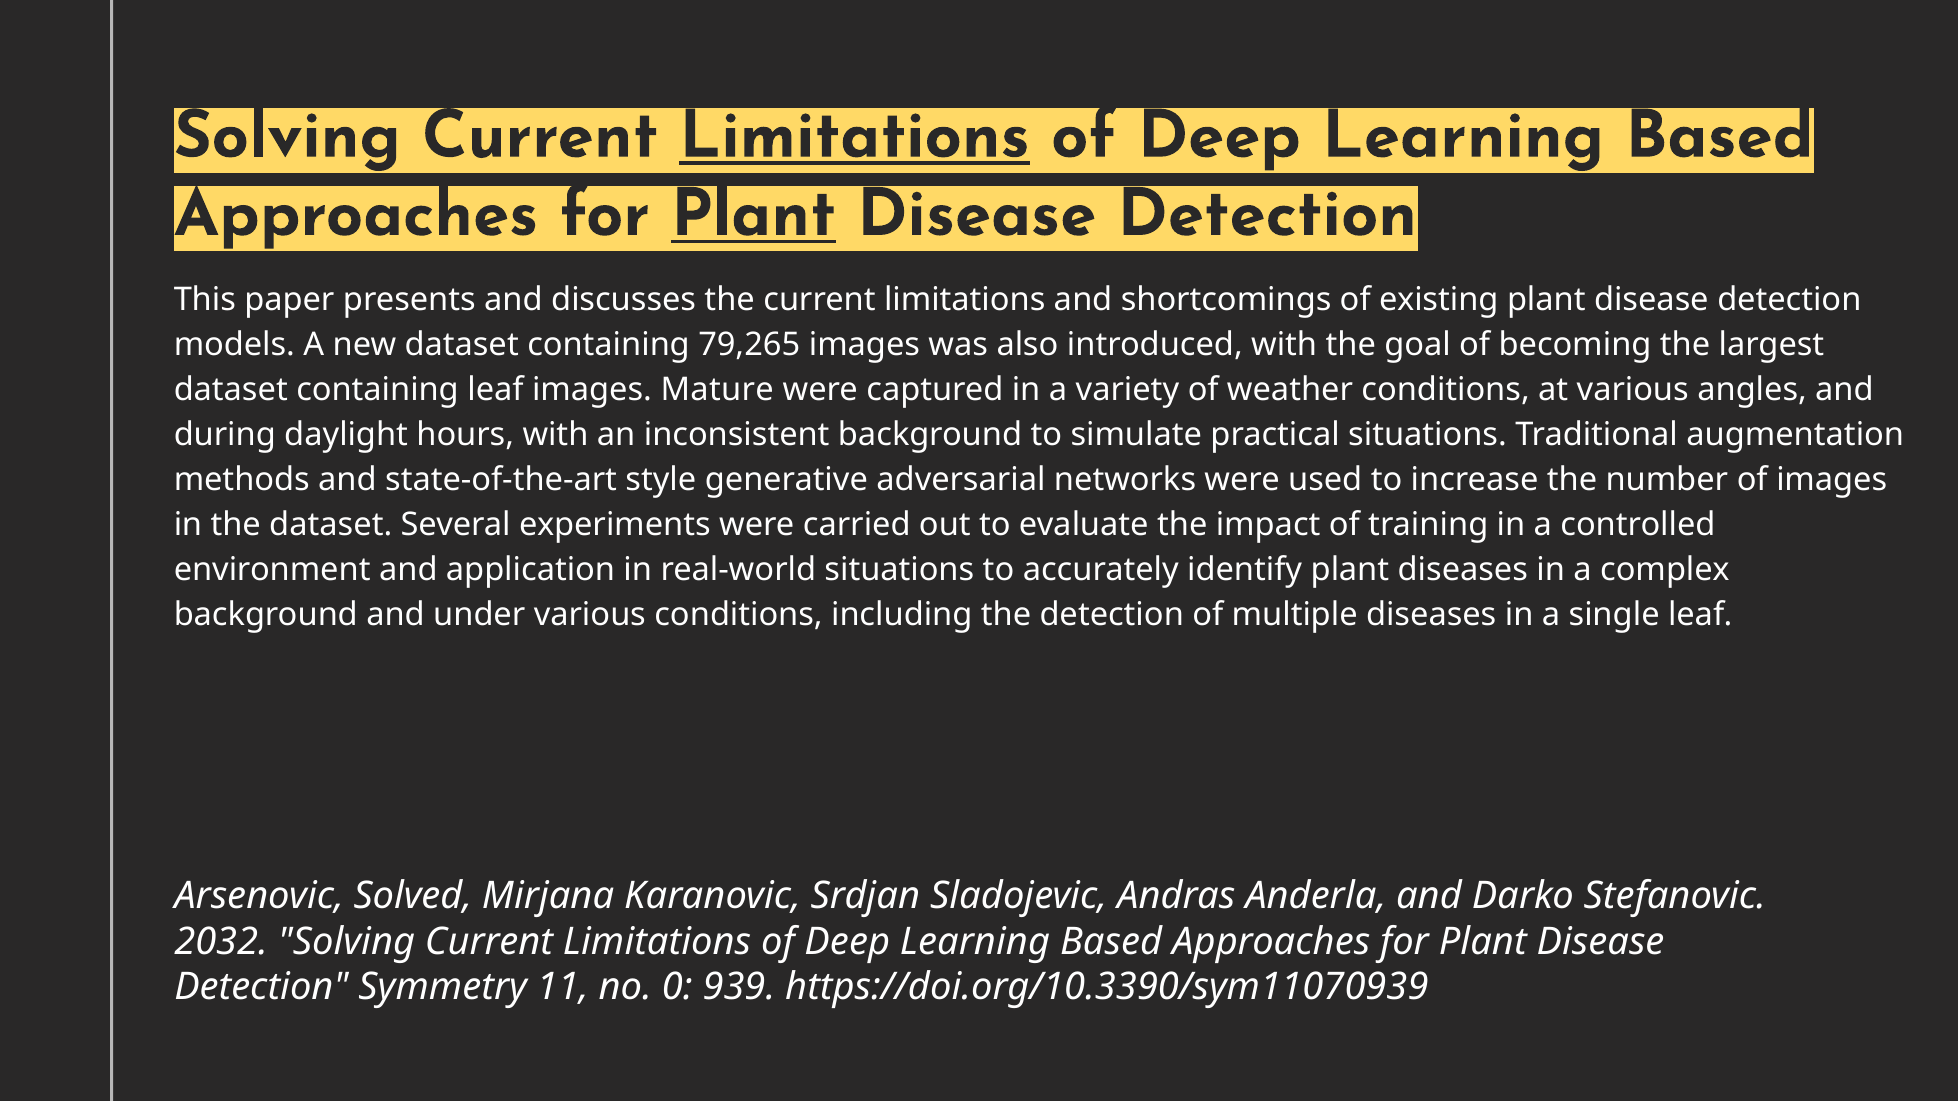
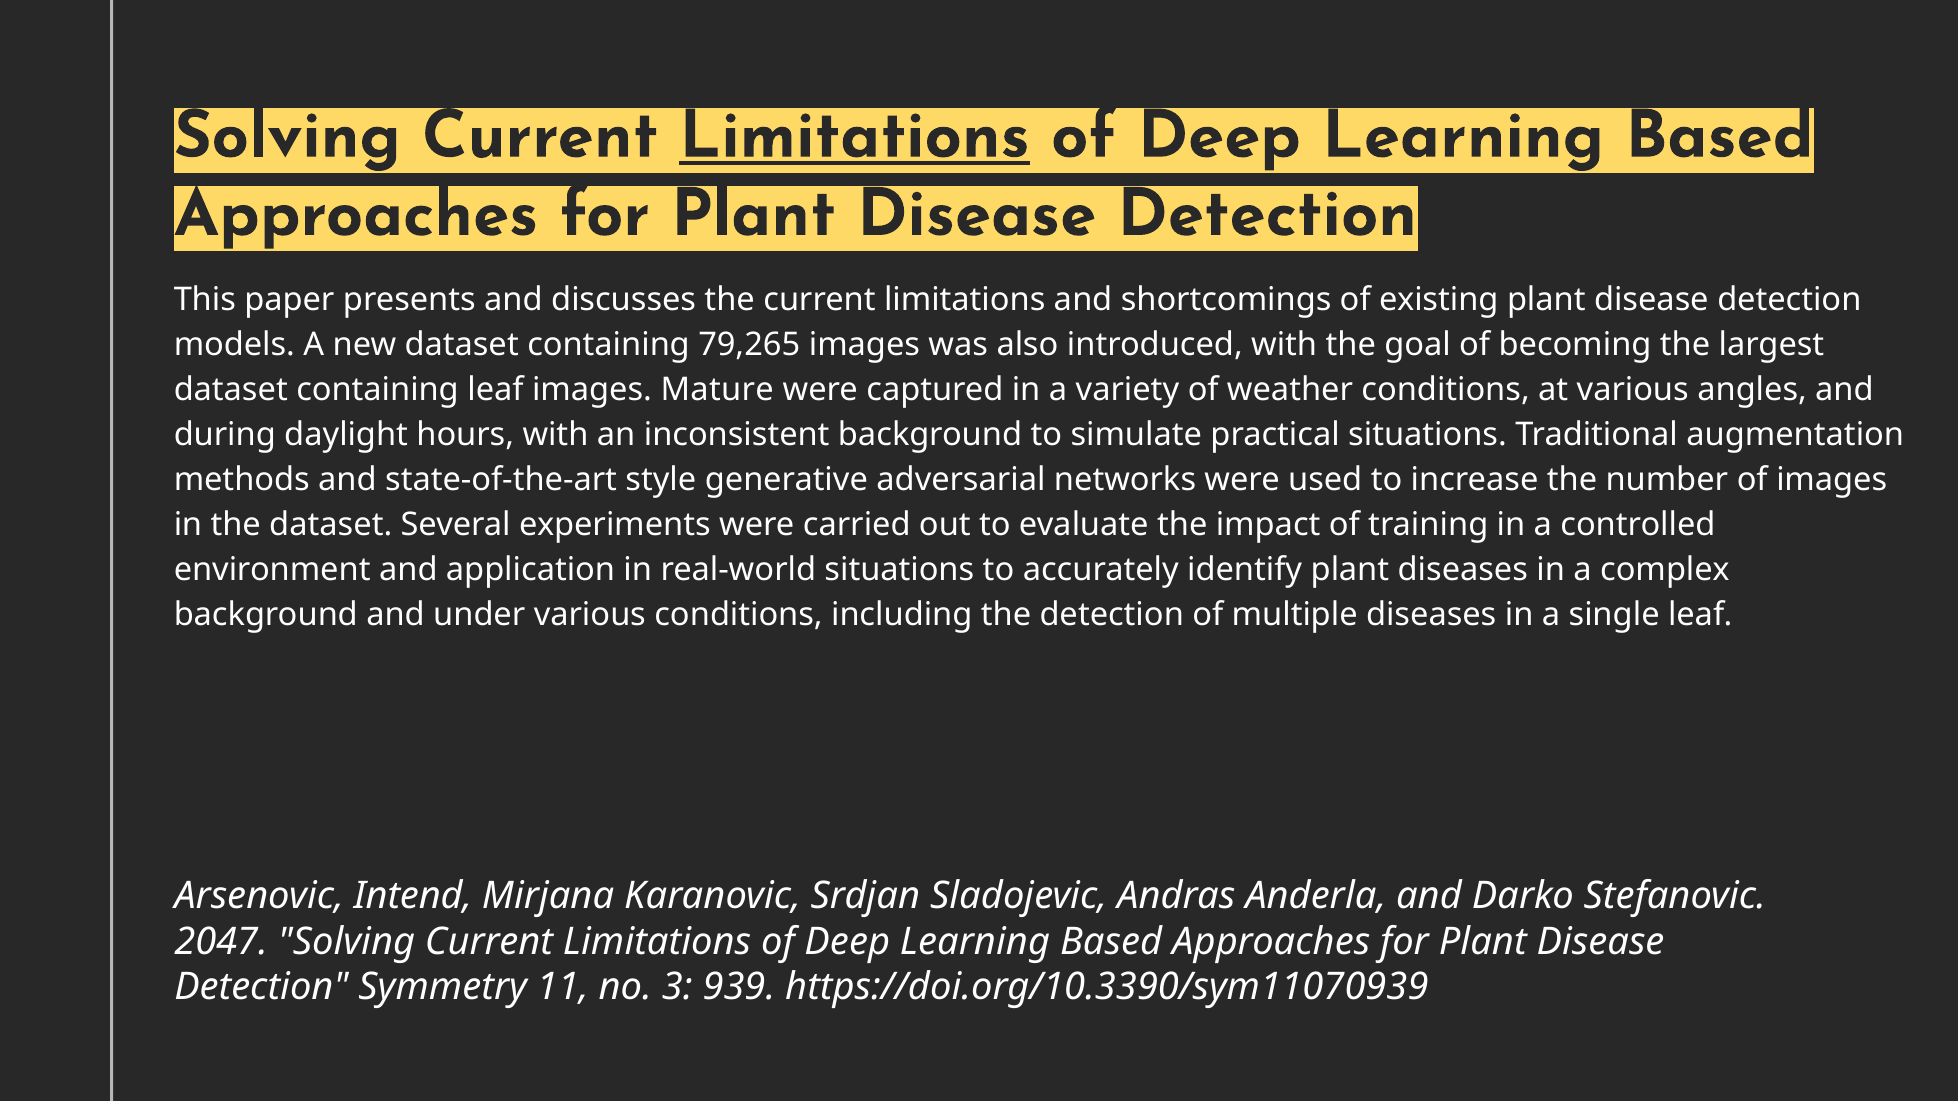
Plant at (754, 213) underline: present -> none
Solved: Solved -> Intend
2032: 2032 -> 2047
0: 0 -> 3
